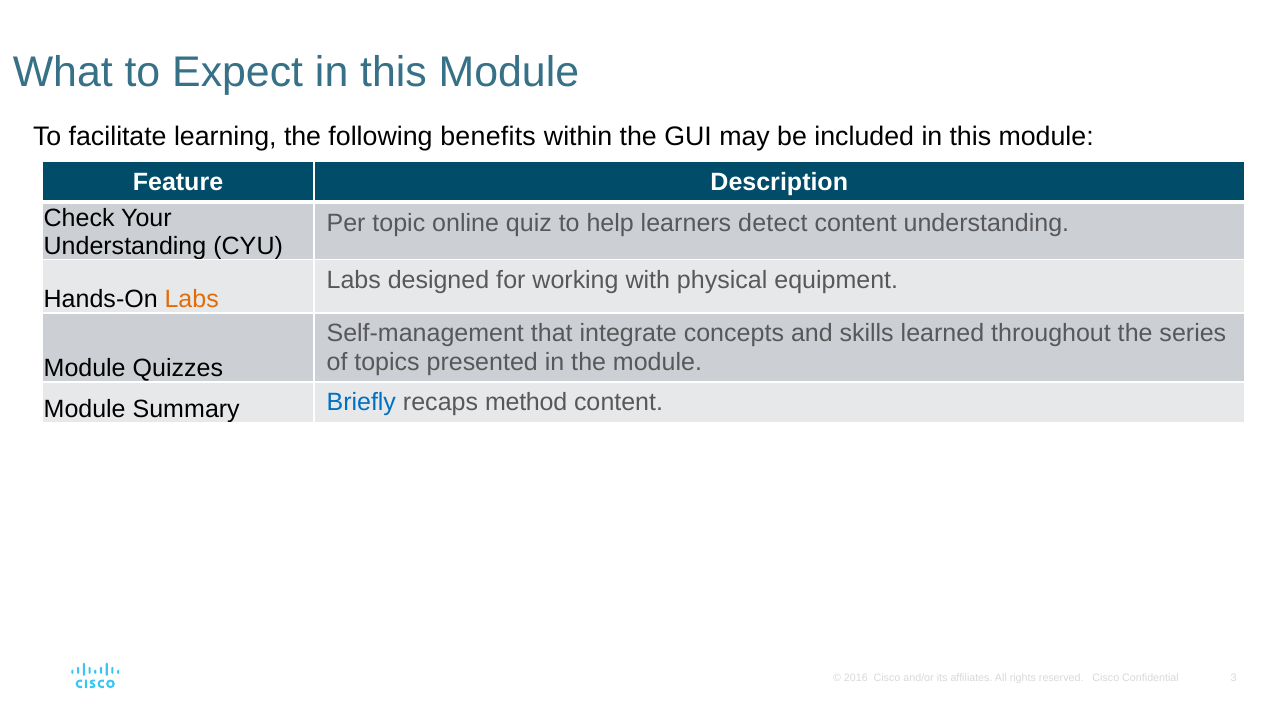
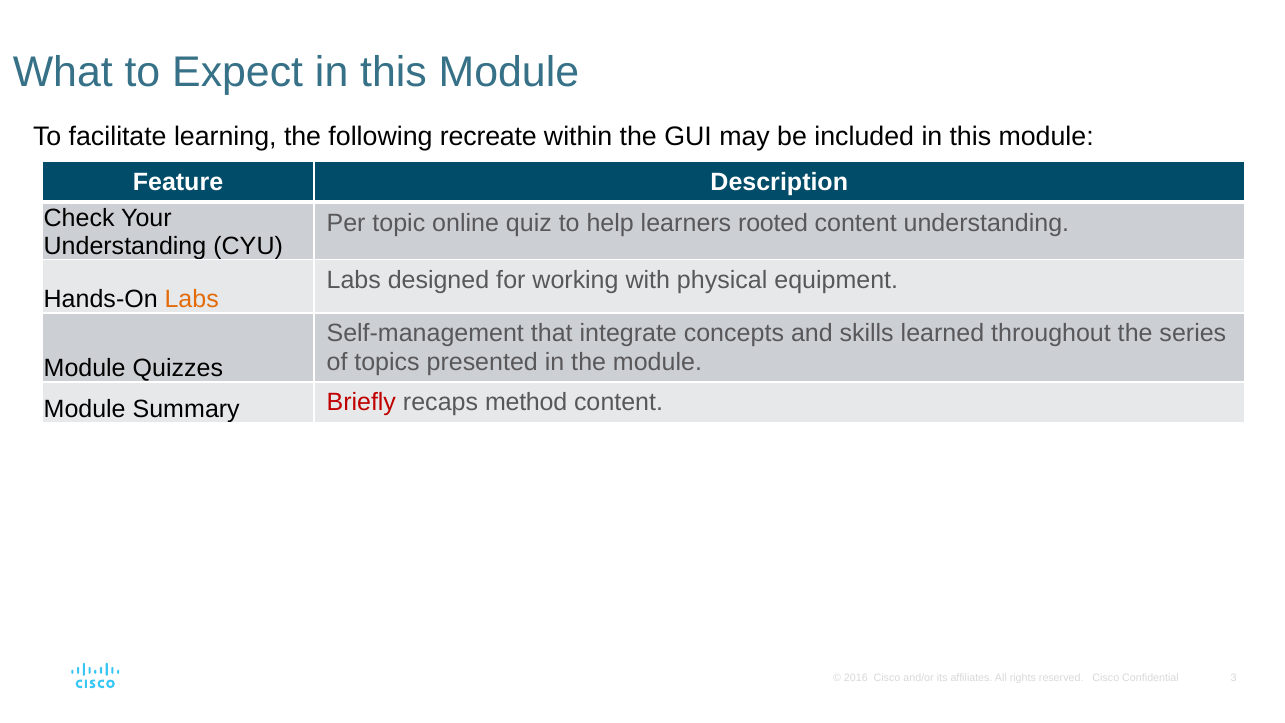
benefits: benefits -> recreate
detect: detect -> rooted
Briefly colour: blue -> red
